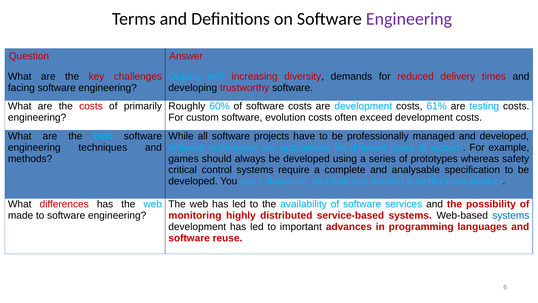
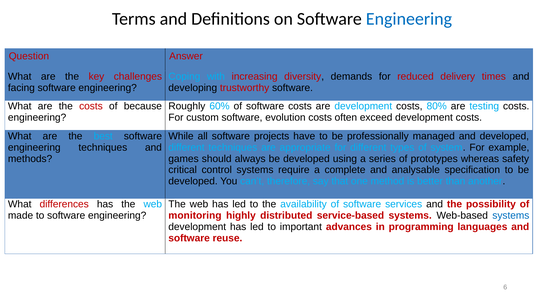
Engineering at (409, 19) colour: purple -> blue
primarily: primarily -> because
61%: 61% -> 80%
